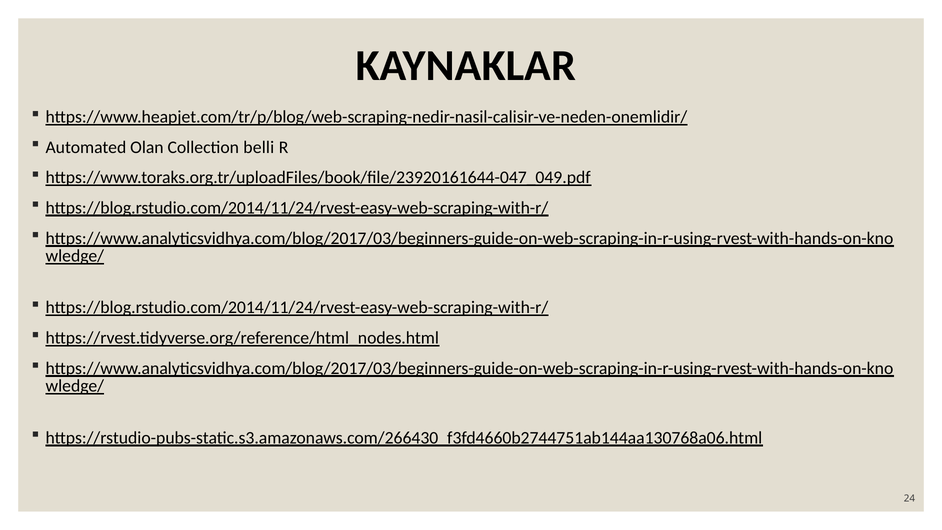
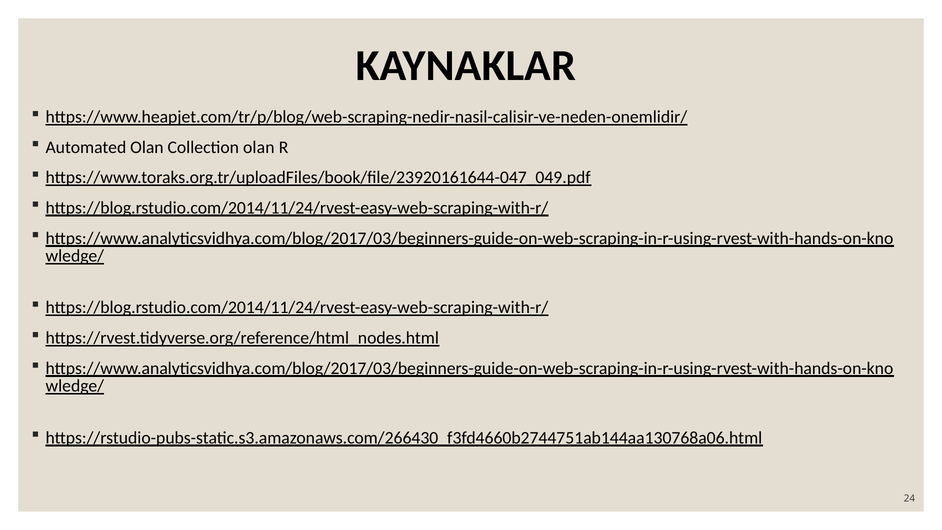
Collection belli: belli -> olan
